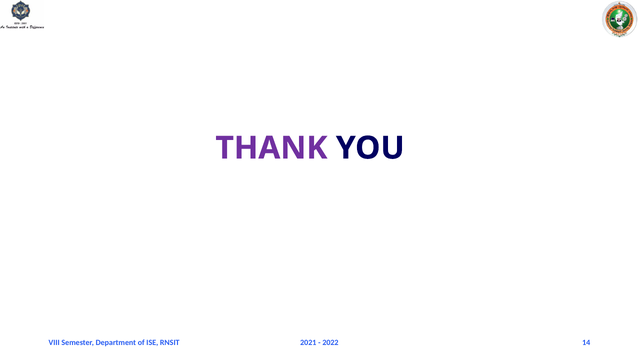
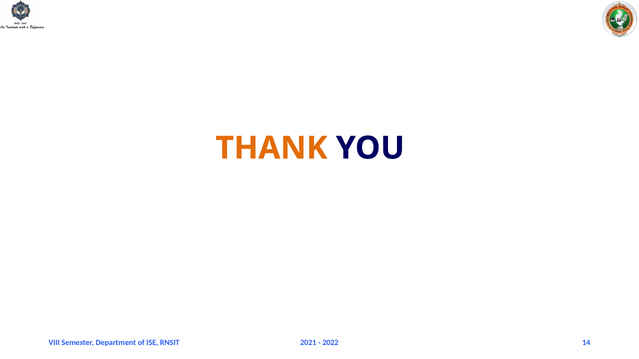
THANK colour: purple -> orange
